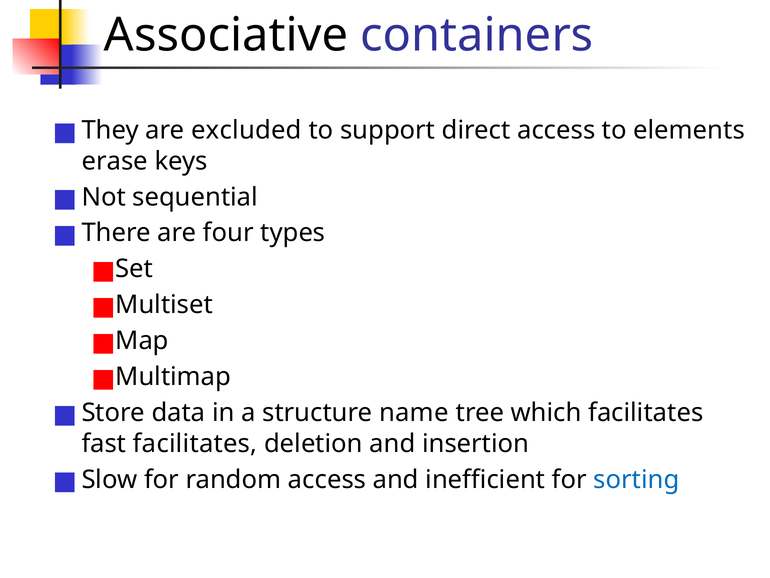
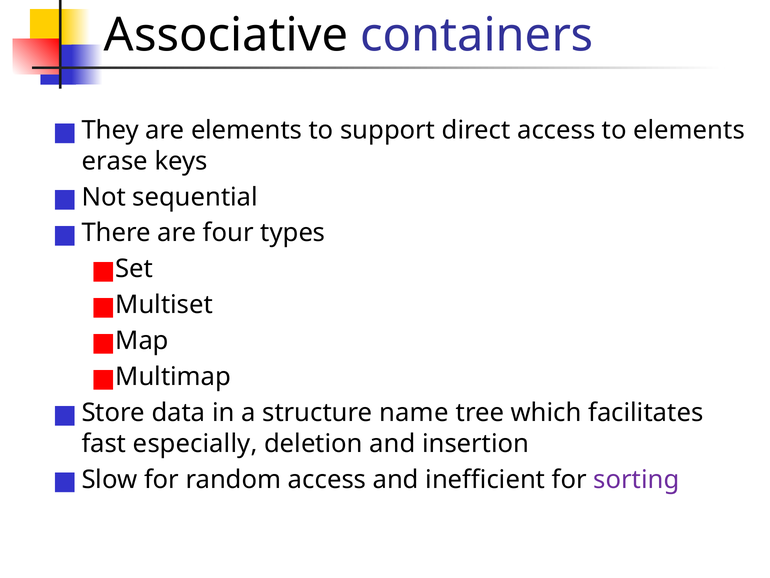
are excluded: excluded -> elements
fast facilitates: facilitates -> especially
sorting colour: blue -> purple
